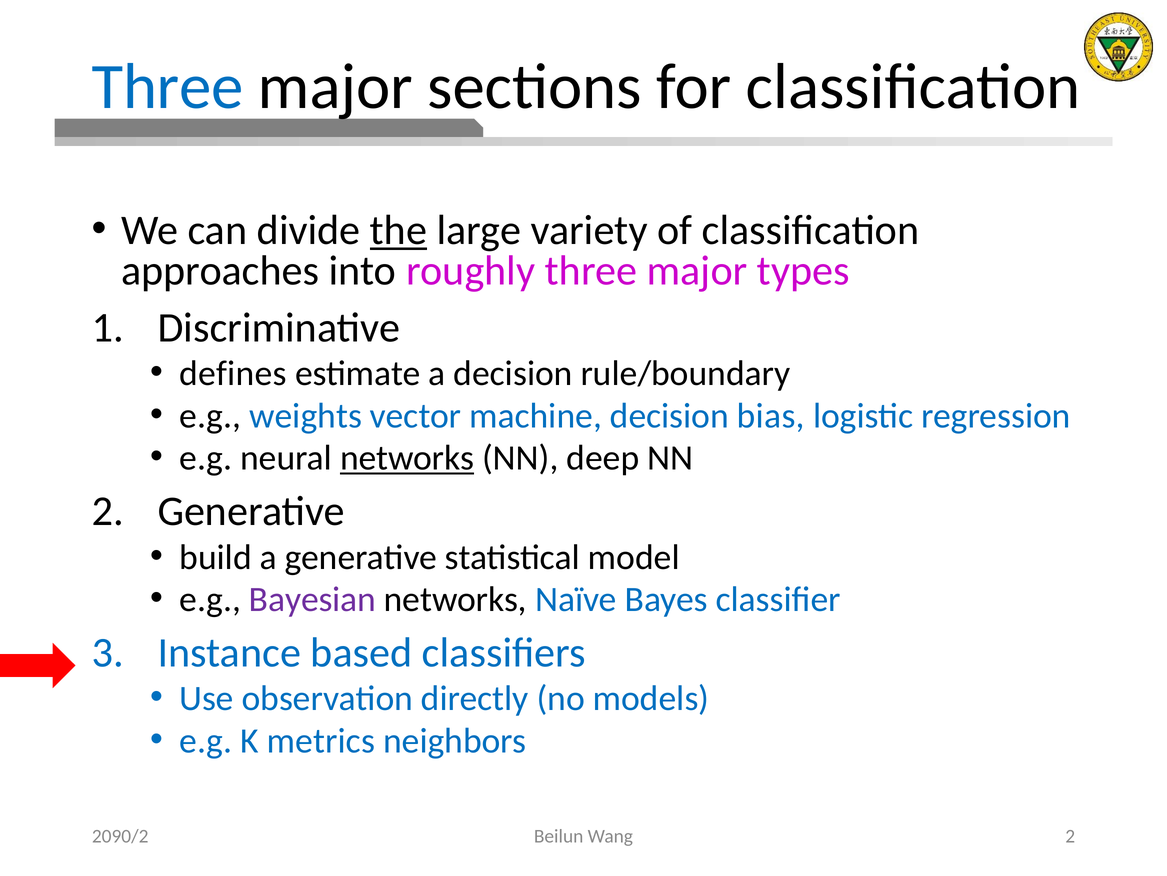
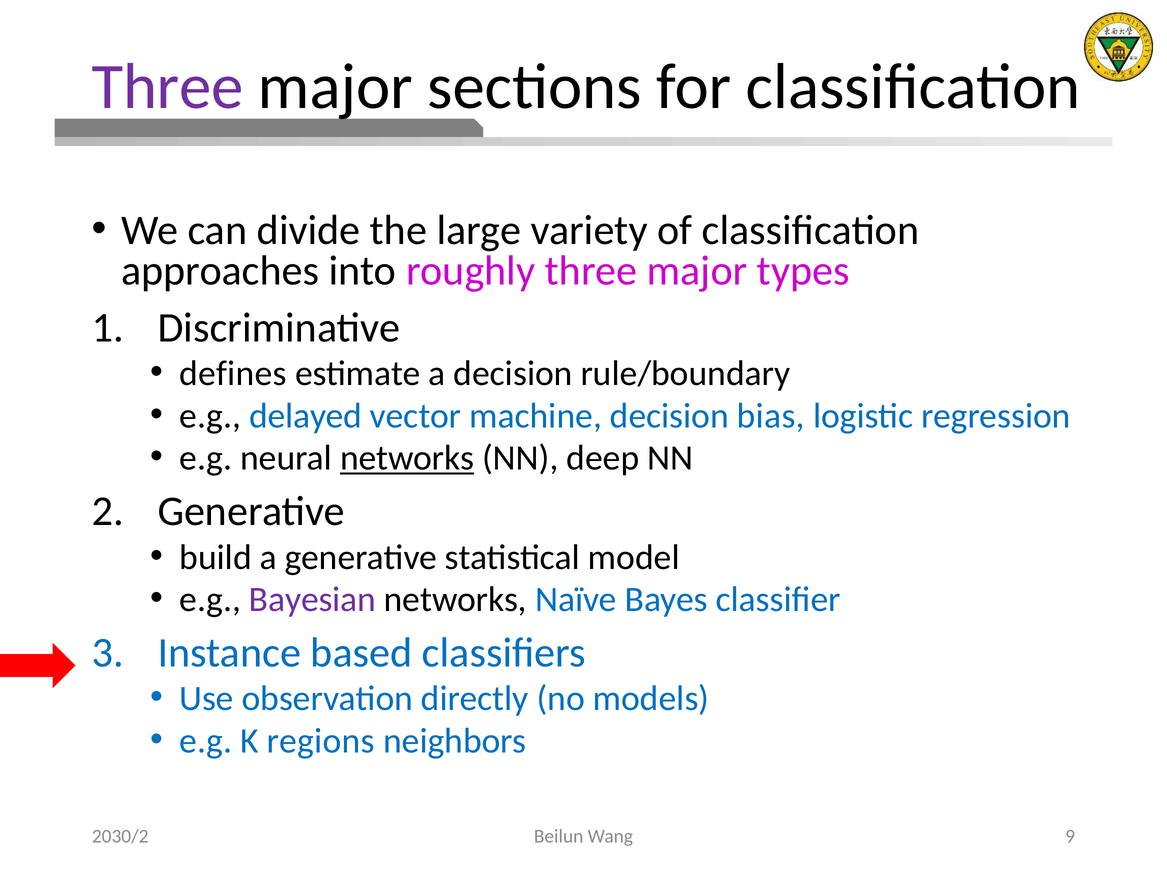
Three at (168, 87) colour: blue -> purple
the underline: present -> none
weights: weights -> delayed
metrics: metrics -> regions
2090/2: 2090/2 -> 2030/2
Wang 2: 2 -> 9
